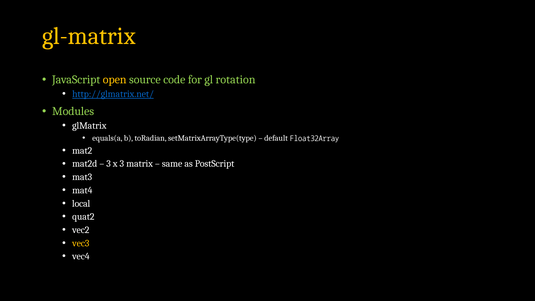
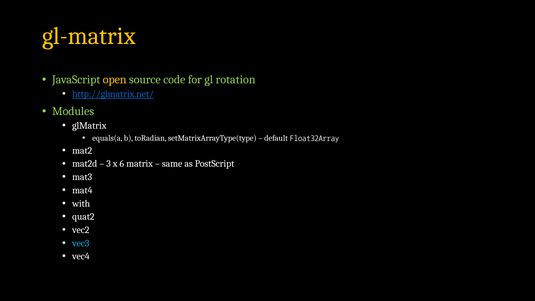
x 3: 3 -> 6
local: local -> with
vec3 colour: yellow -> light blue
